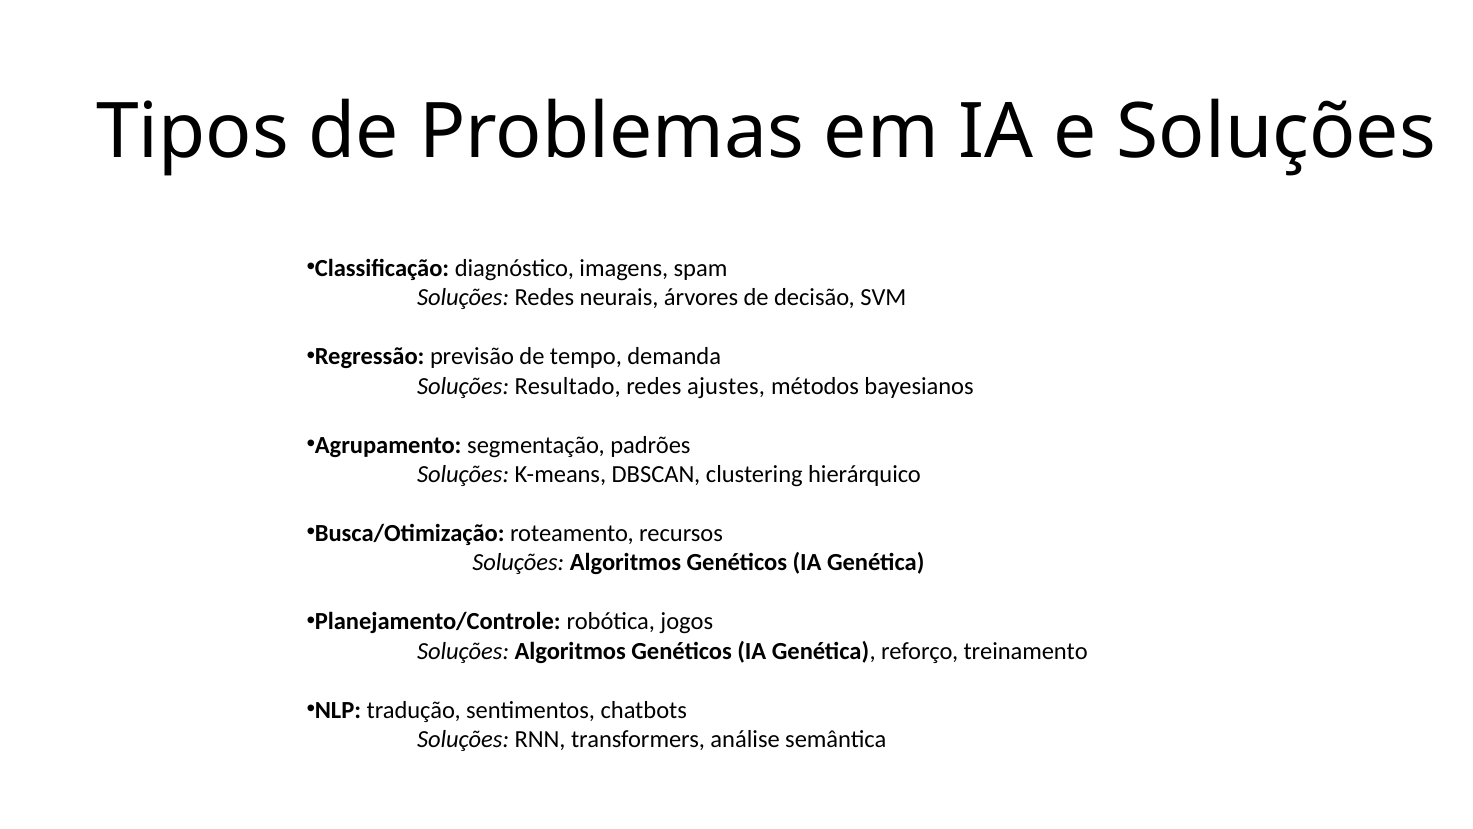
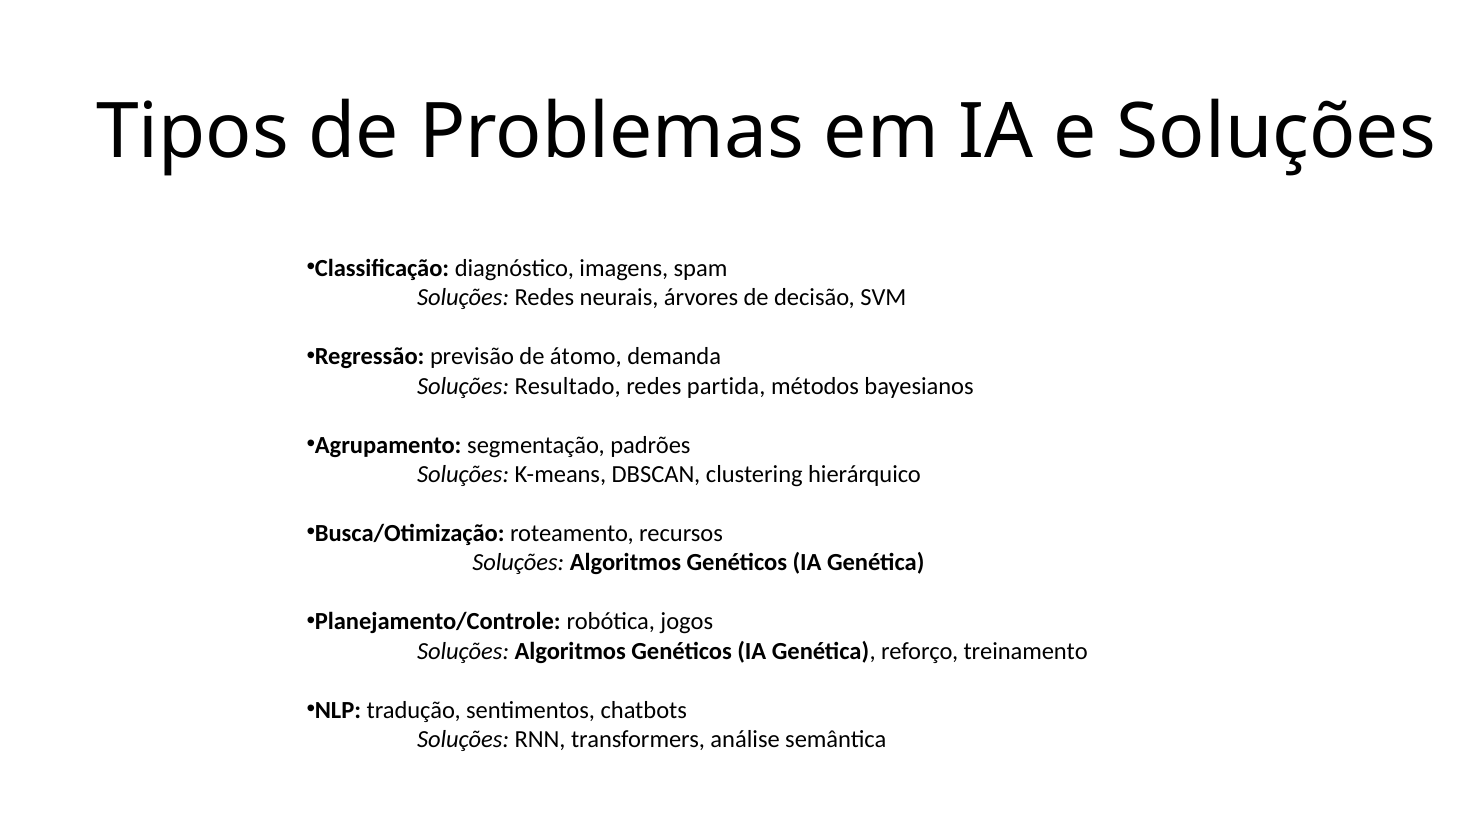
tempo: tempo -> átomo
ajustes: ajustes -> partida
